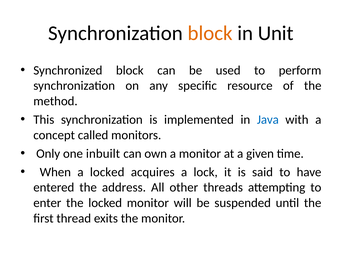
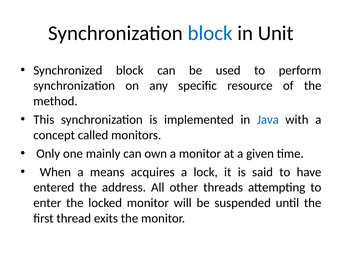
block at (210, 33) colour: orange -> blue
inbuilt: inbuilt -> mainly
a locked: locked -> means
